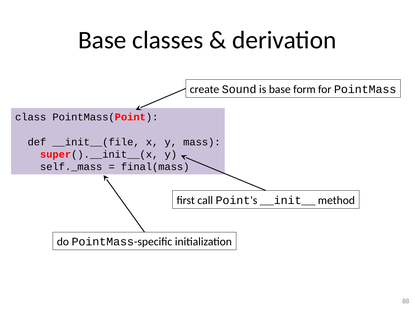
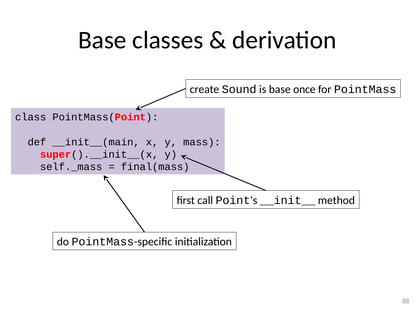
form: form -> once
__init__(file: __init__(file -> __init__(main
